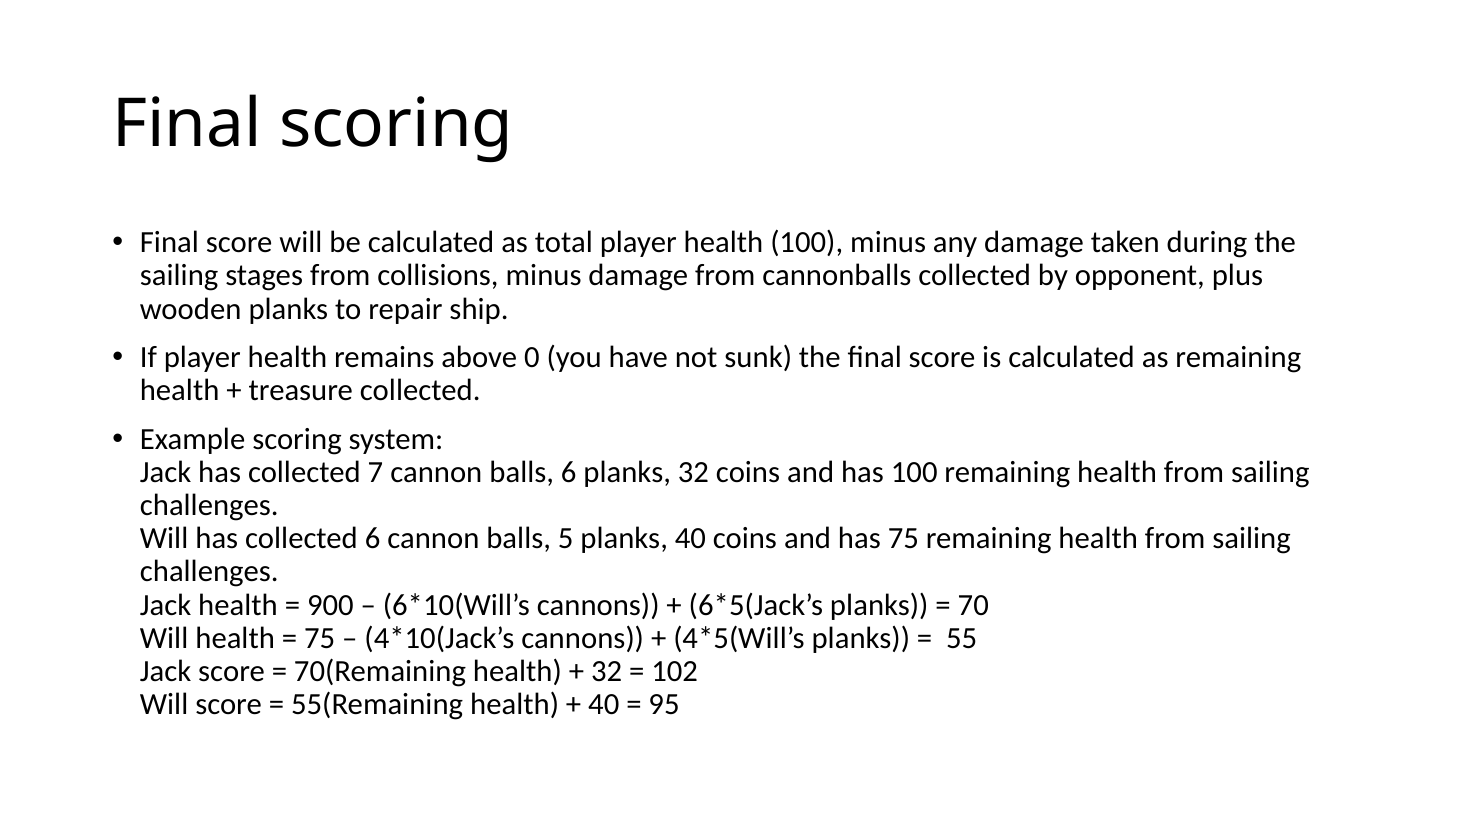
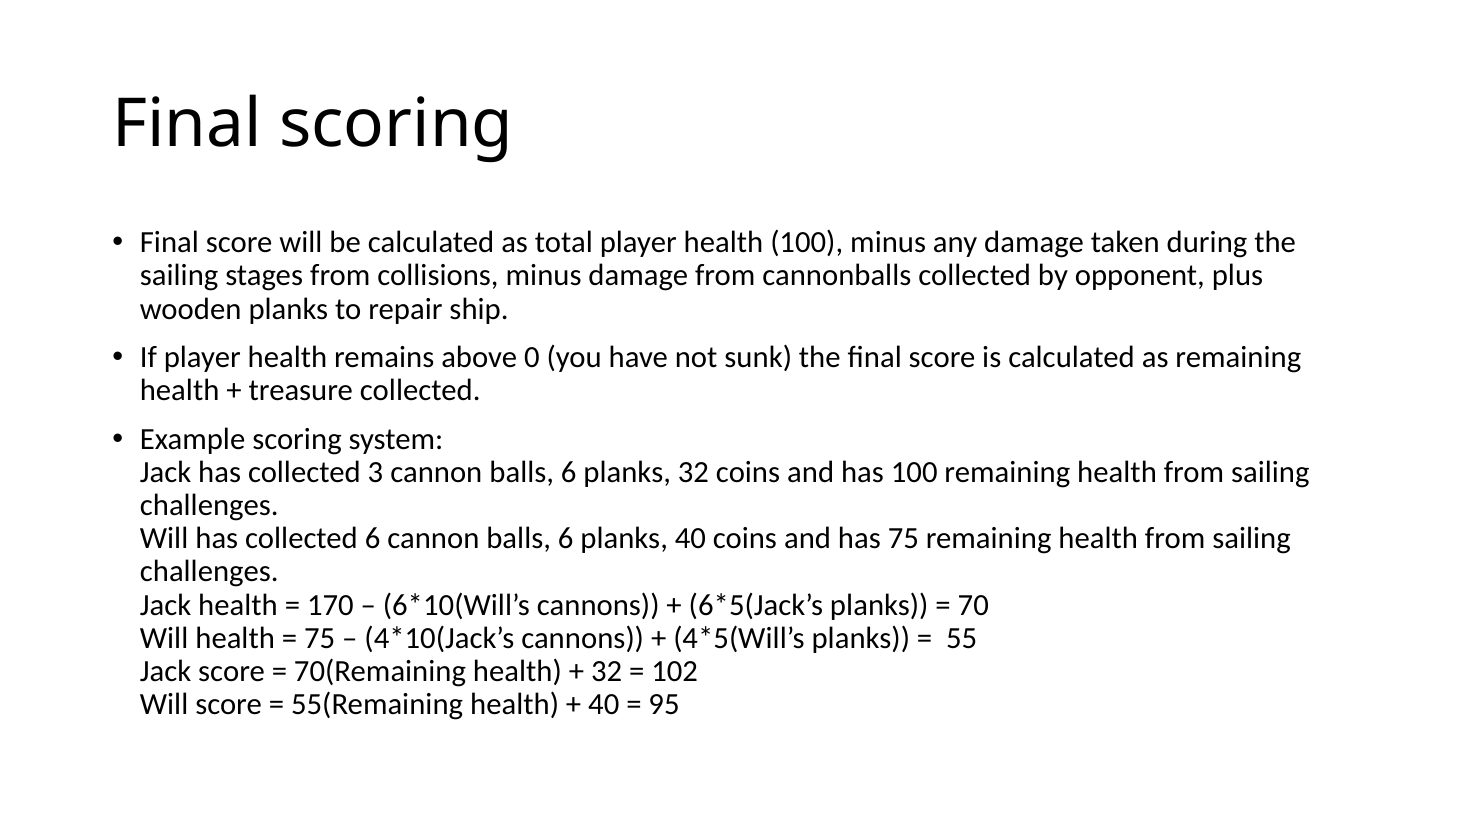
7: 7 -> 3
6 cannon balls 5: 5 -> 6
900: 900 -> 170
